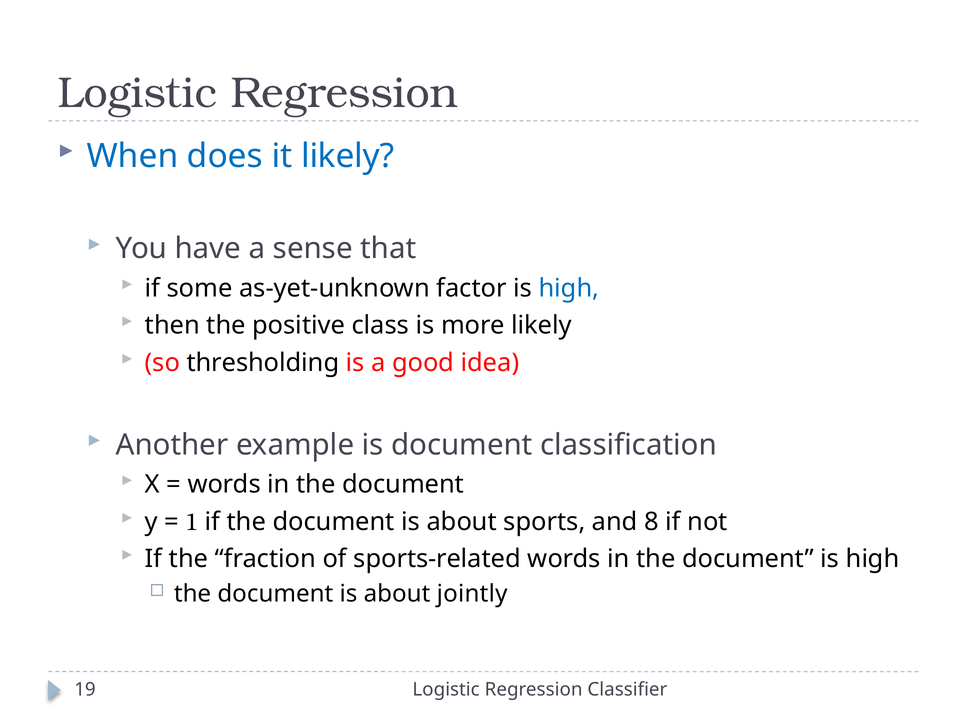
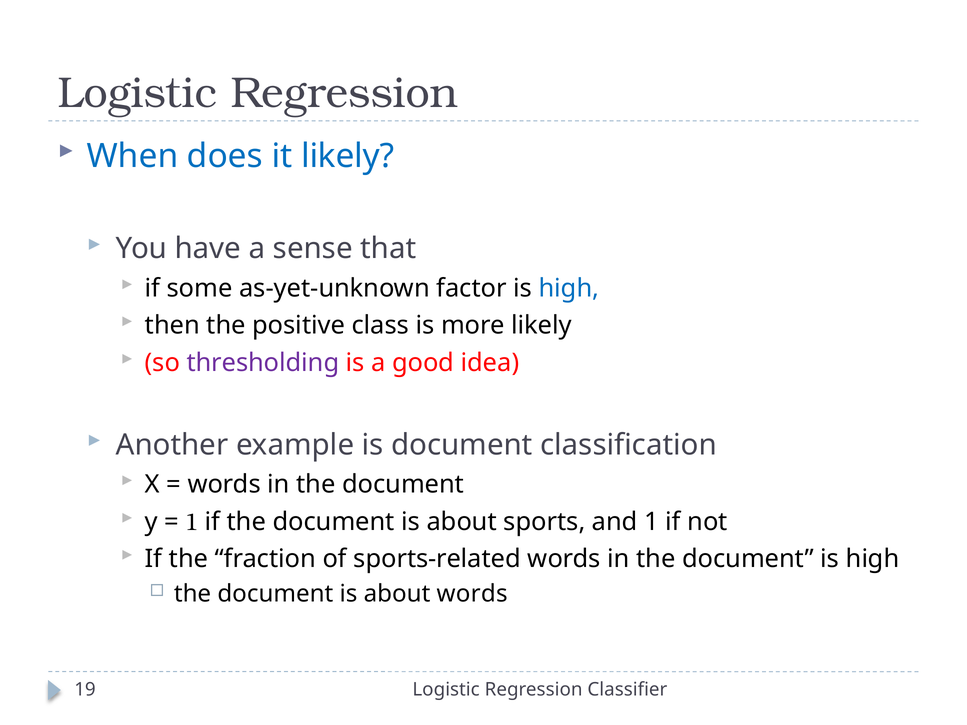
thresholding colour: black -> purple
and 8: 8 -> 1
about jointly: jointly -> words
